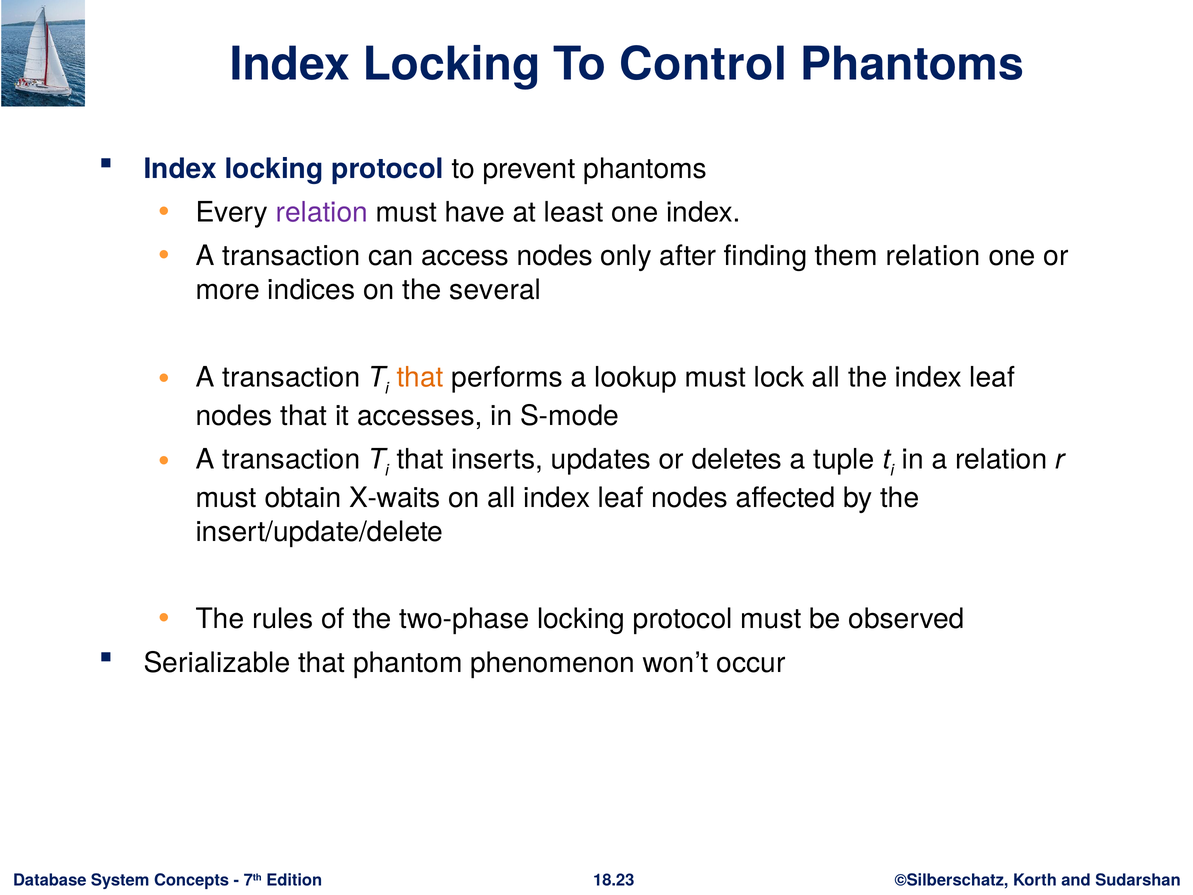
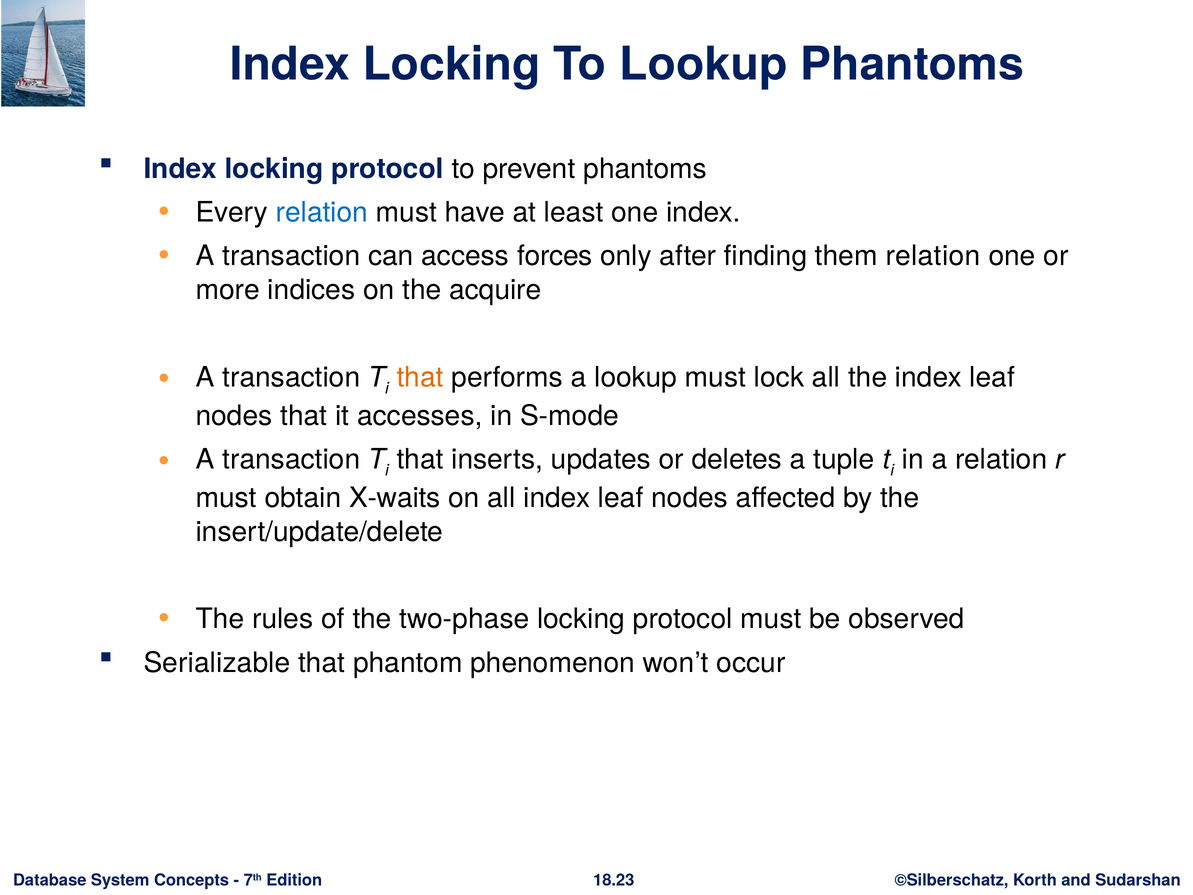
To Control: Control -> Lookup
relation at (322, 212) colour: purple -> blue
access nodes: nodes -> forces
several: several -> acquire
